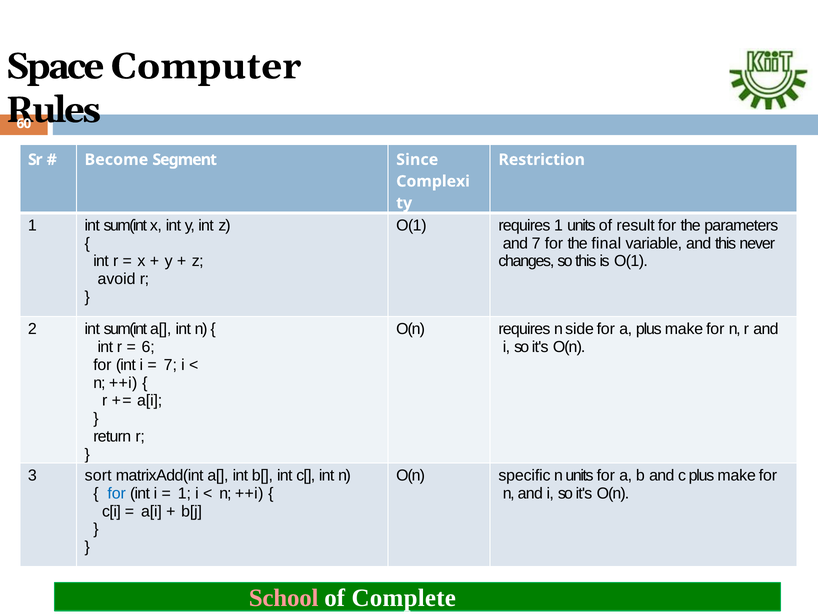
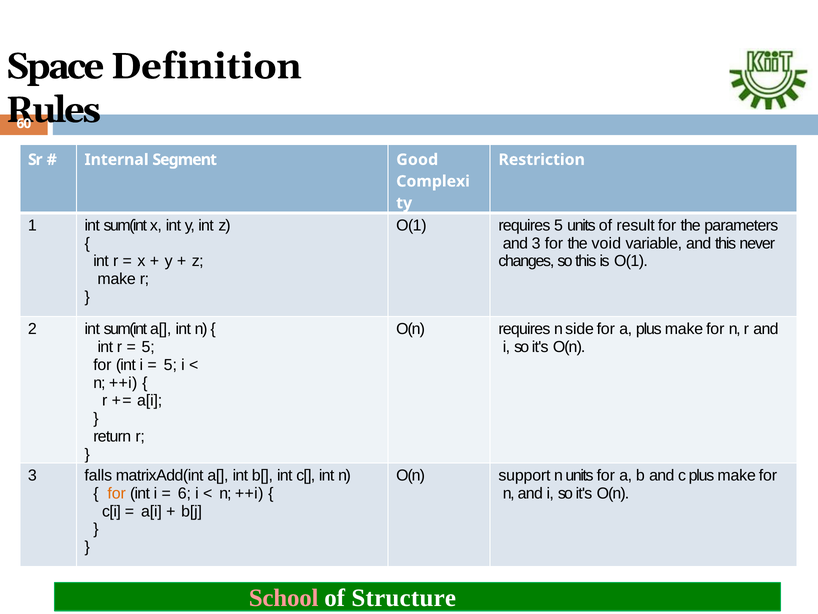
Computer: Computer -> Definition
Become: Become -> Internal
Since: Since -> Good
requires 1: 1 -> 5
and 7: 7 -> 3
final: final -> void
avoid at (117, 279): avoid -> make
6 at (148, 347): 6 -> 5
7 at (170, 365): 7 -> 5
sort: sort -> falls
specific: specific -> support
for at (117, 493) colour: blue -> orange
1 at (184, 493): 1 -> 6
Complete: Complete -> Structure
